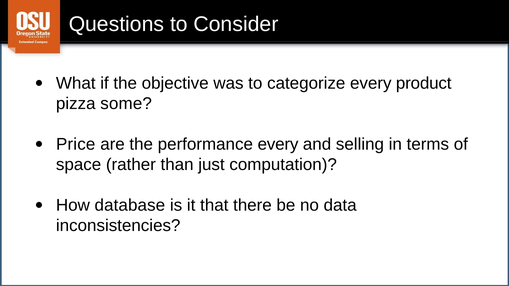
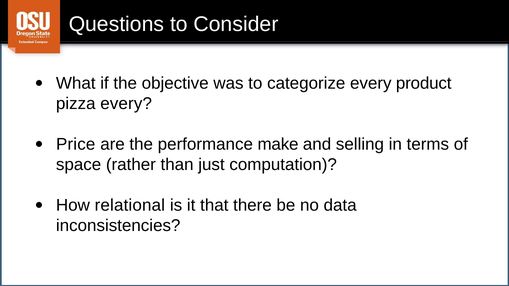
pizza some: some -> every
performance every: every -> make
database: database -> relational
